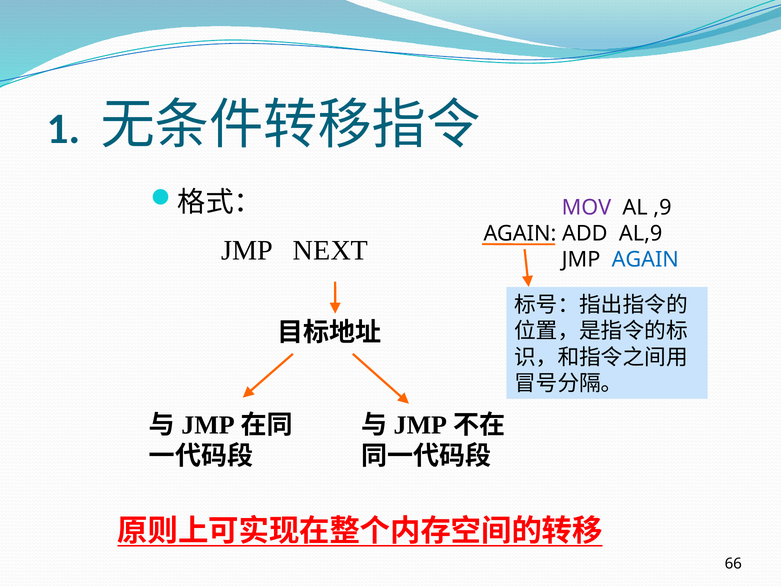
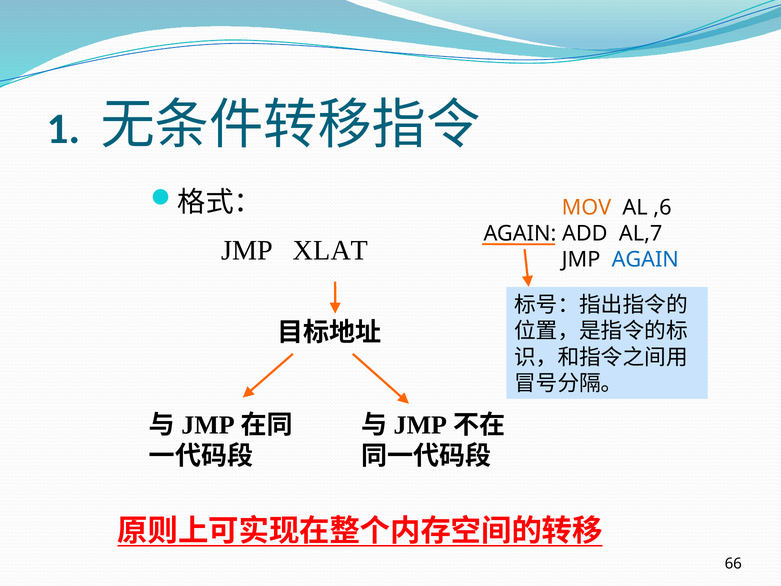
MOV colour: purple -> orange
,9: ,9 -> ,6
AL,9: AL,9 -> AL,7
NEXT: NEXT -> XLAT
